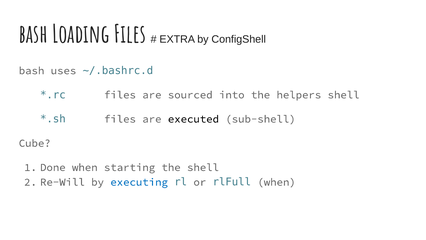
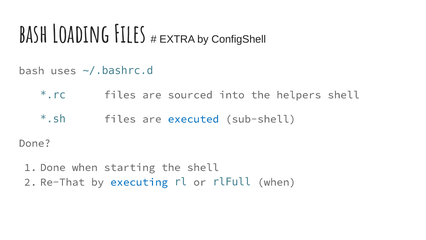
executed colour: black -> blue
Cube at (35, 143): Cube -> Done
Re-Will: Re-Will -> Re-That
